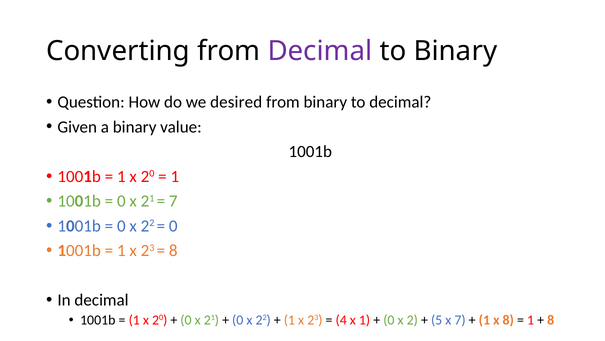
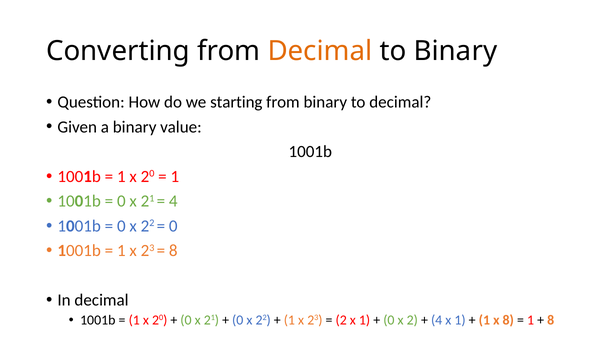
Decimal at (320, 51) colour: purple -> orange
desired: desired -> starting
7 at (173, 201): 7 -> 4
4 at (341, 319): 4 -> 2
5 at (437, 319): 5 -> 4
7 at (460, 319): 7 -> 1
